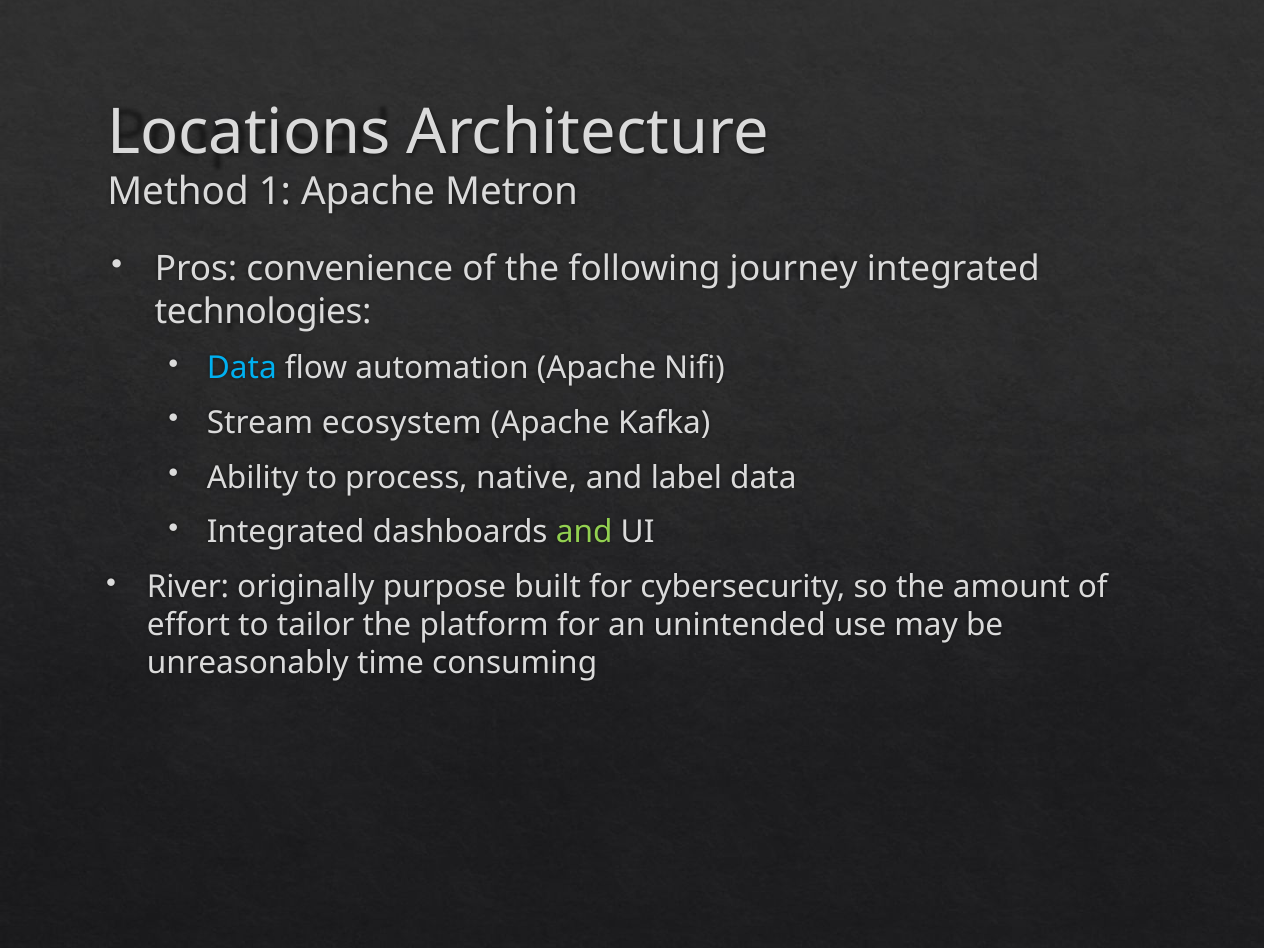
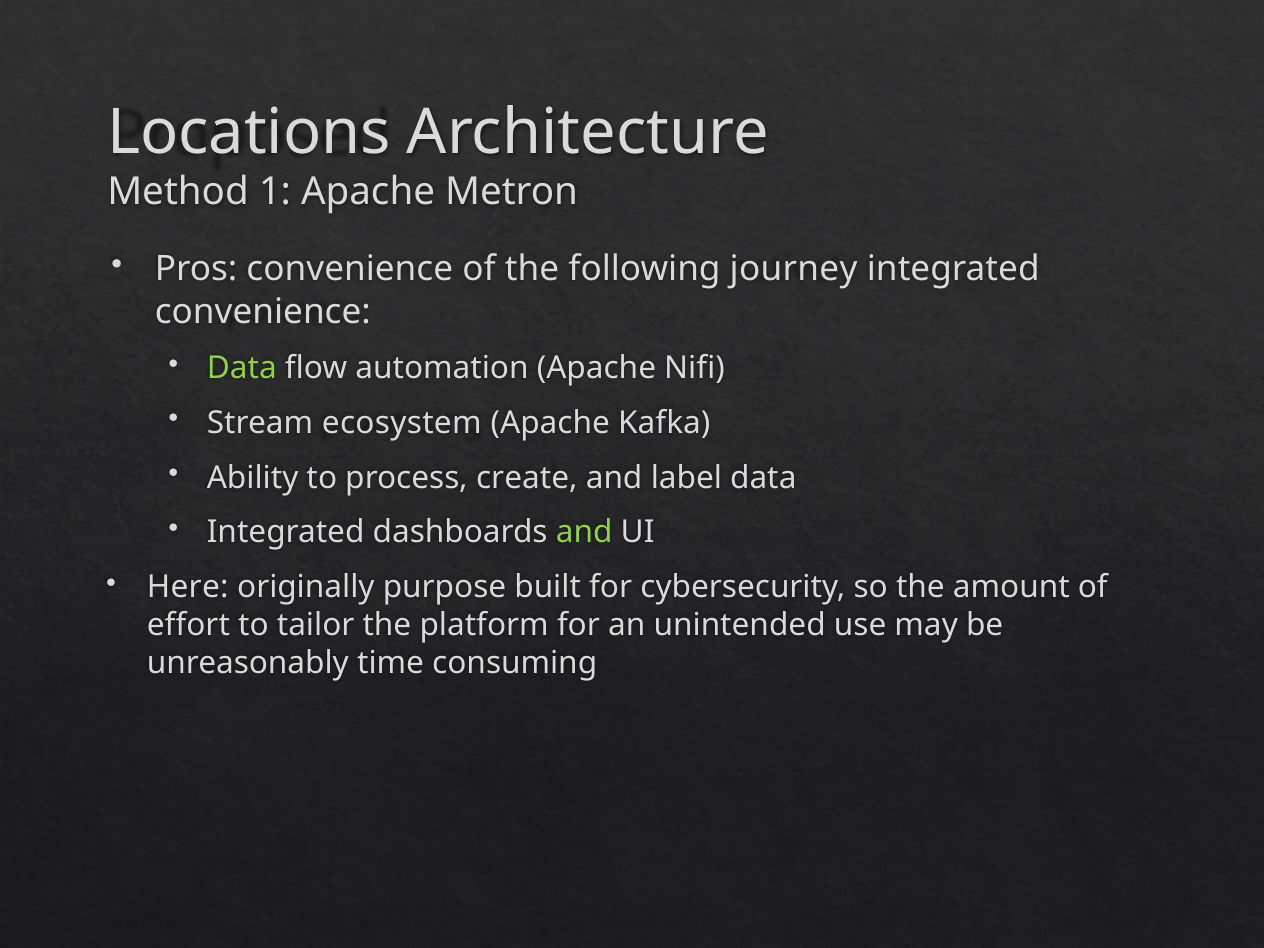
technologies at (263, 311): technologies -> convenience
Data at (242, 368) colour: light blue -> light green
native: native -> create
River: River -> Here
